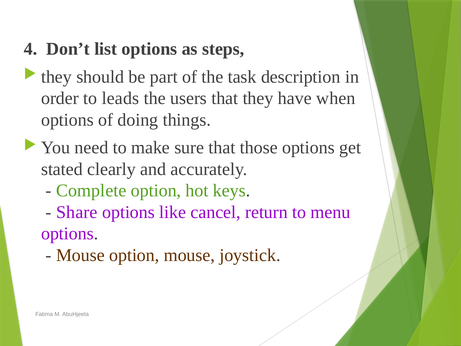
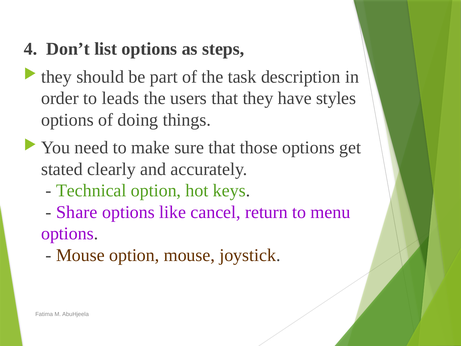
when: when -> styles
Complete: Complete -> Technical
